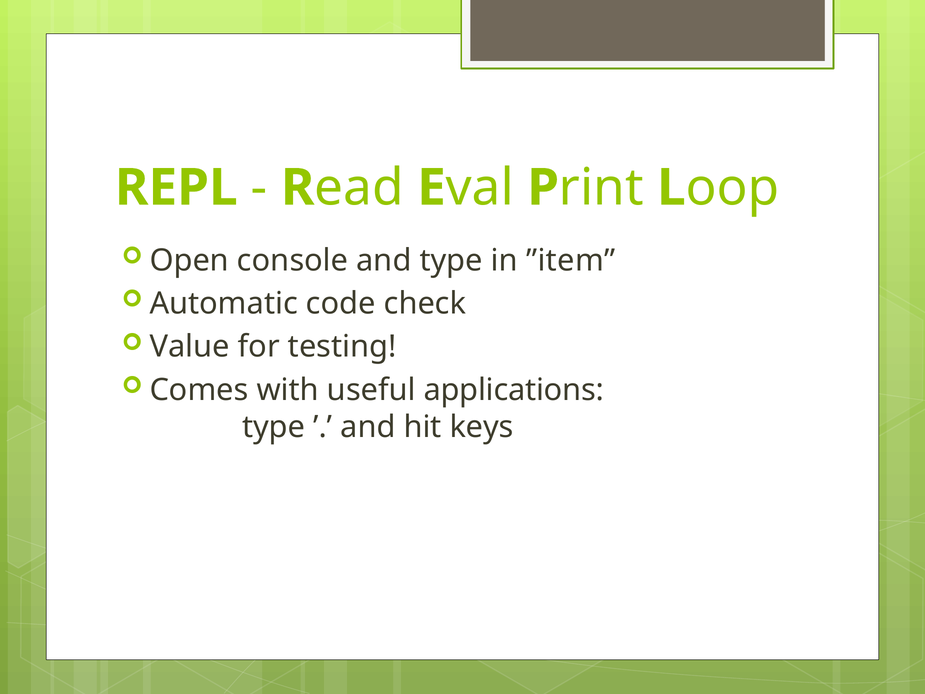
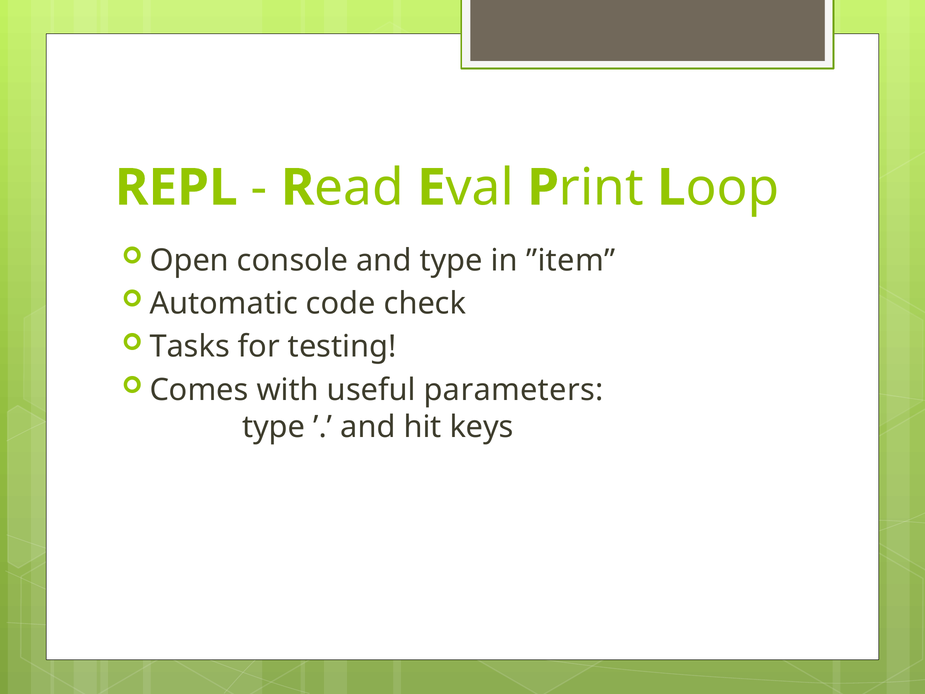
Value: Value -> Tasks
applications: applications -> parameters
